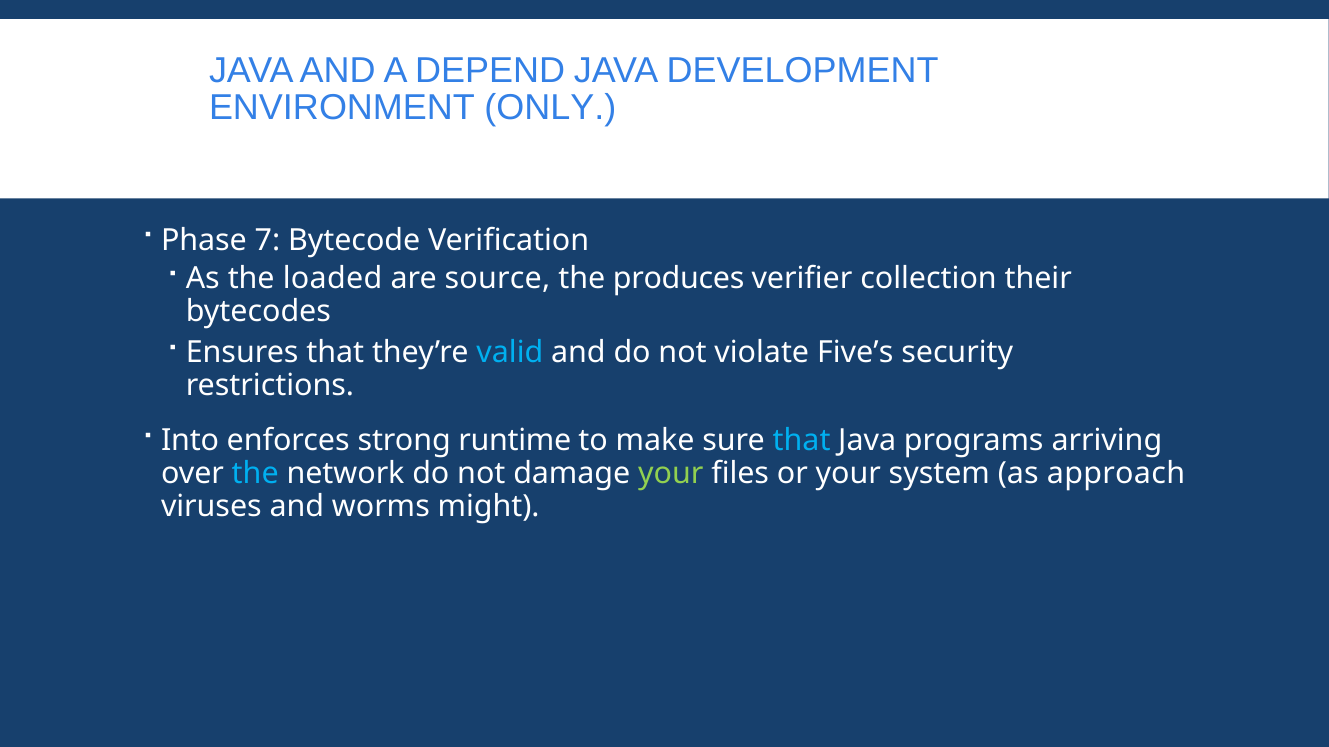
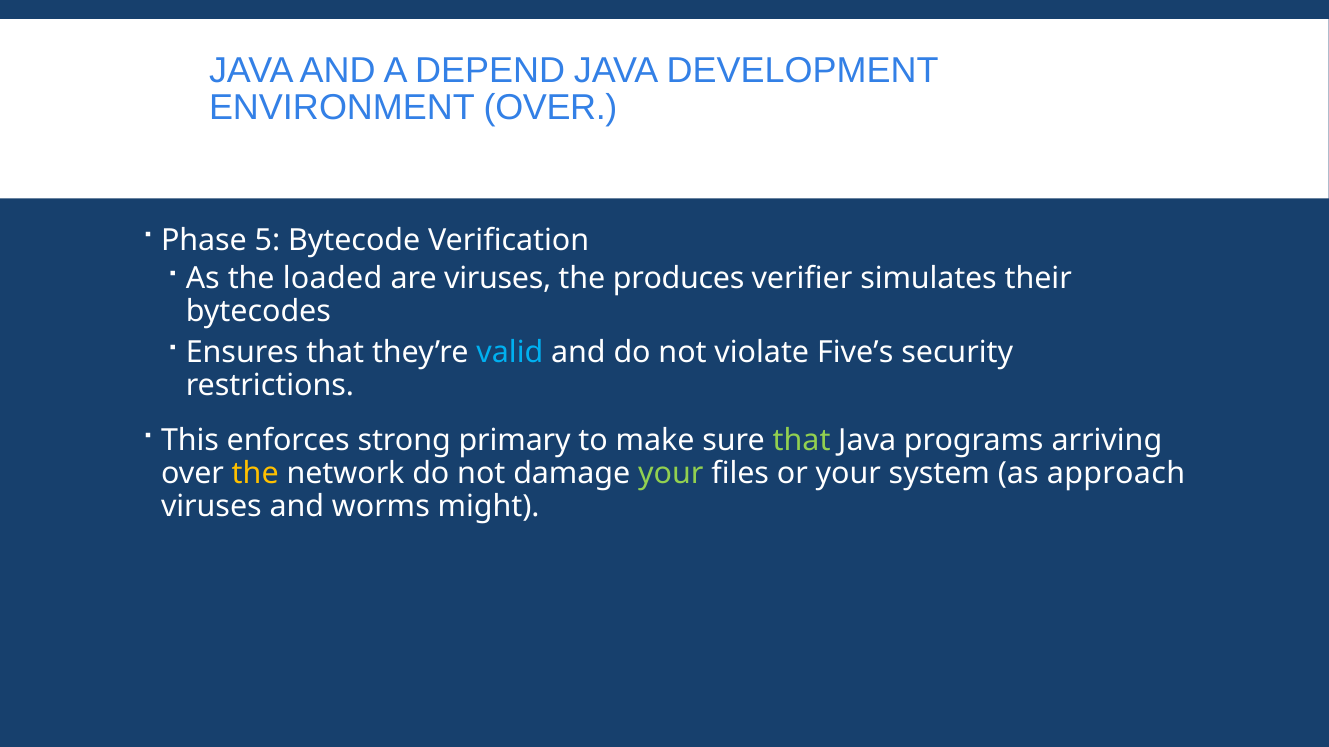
ENVIRONMENT ONLY: ONLY -> OVER
7: 7 -> 5
are source: source -> viruses
collection: collection -> simulates
Into: Into -> This
runtime: runtime -> primary
that at (802, 441) colour: light blue -> light green
the at (255, 474) colour: light blue -> yellow
